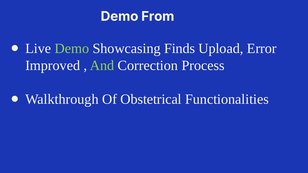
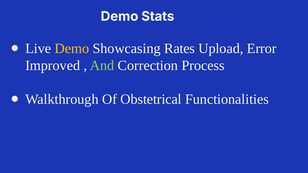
From: From -> Stats
Demo at (72, 49) colour: light green -> yellow
Finds: Finds -> Rates
